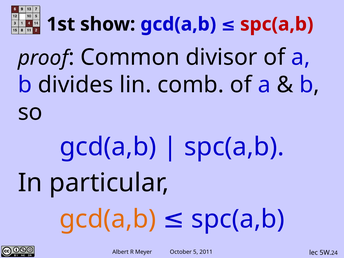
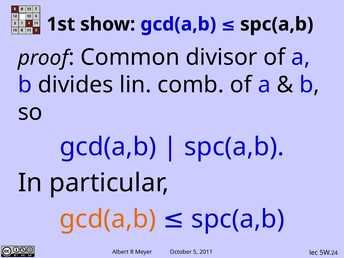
spc(a,b at (277, 24) colour: red -> black
